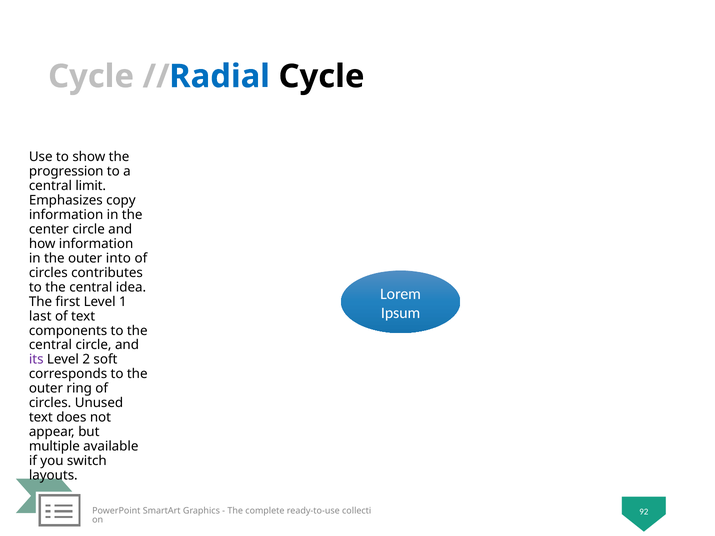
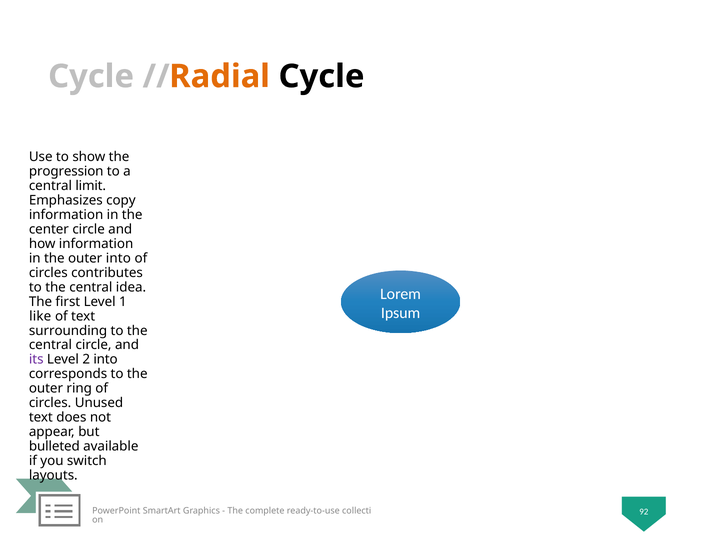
Radial colour: blue -> orange
last: last -> like
components: components -> surrounding
2 soft: soft -> into
multiple: multiple -> bulleted
